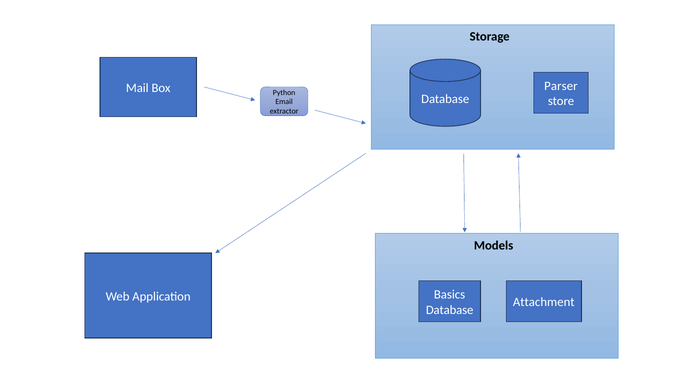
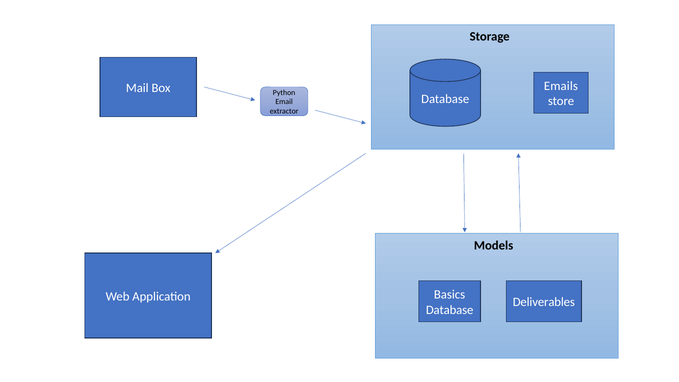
Parser: Parser -> Emails
Attachment: Attachment -> Deliverables
